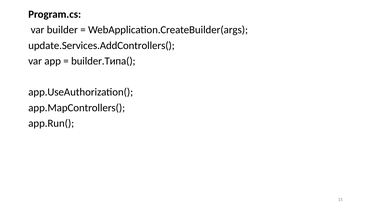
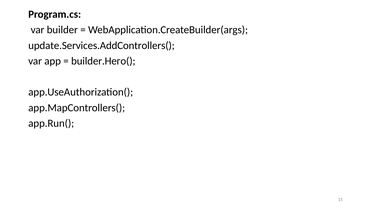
builder.Типа(: builder.Типа( -> builder.Него(
